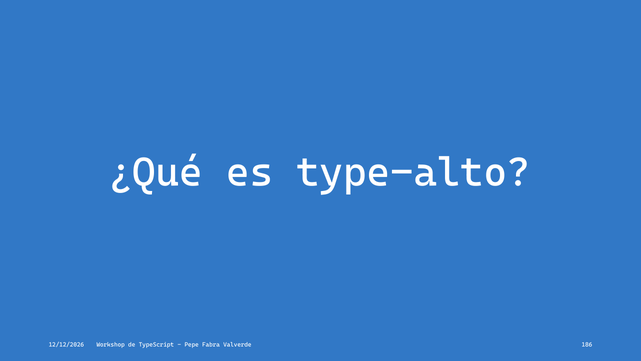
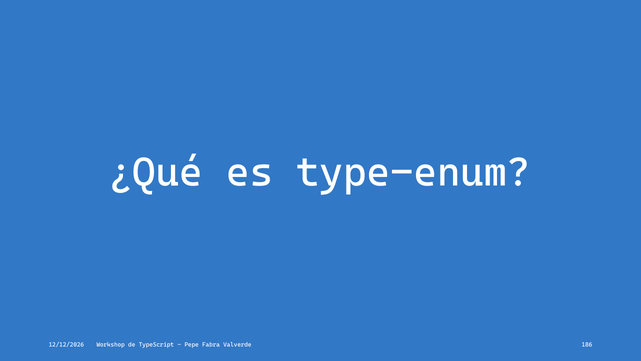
type-alto: type-alto -> type-enum
